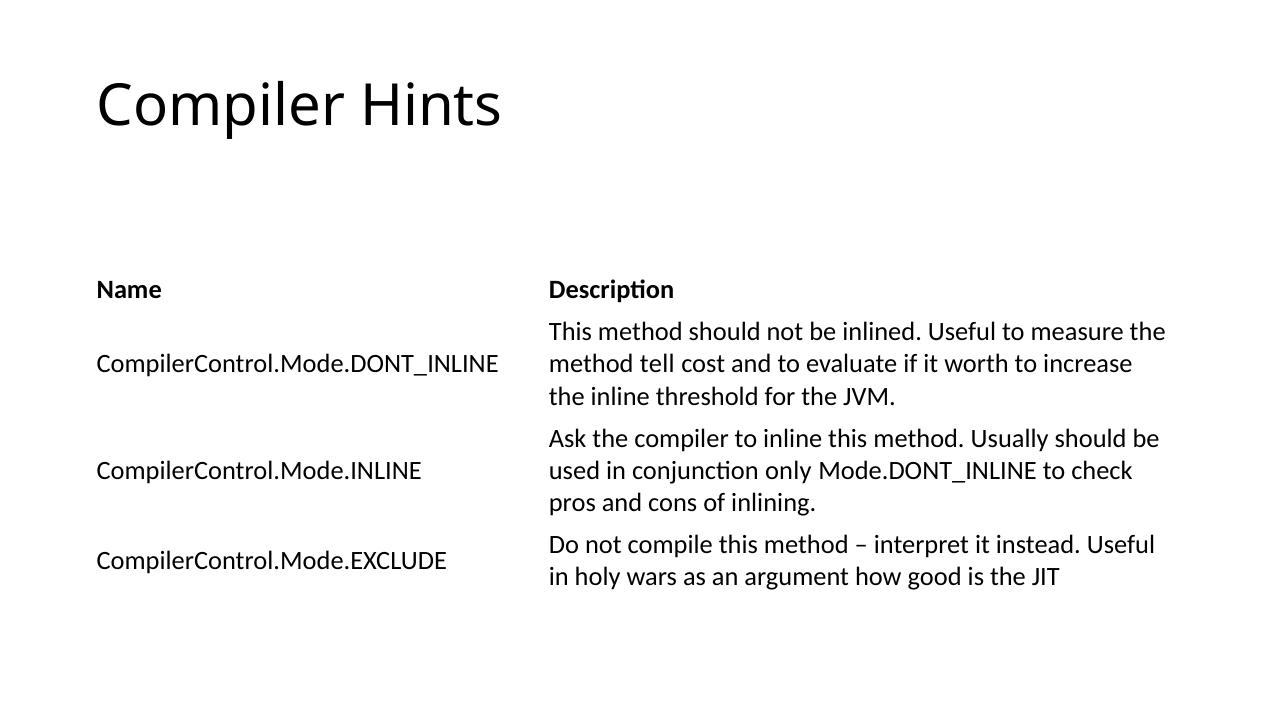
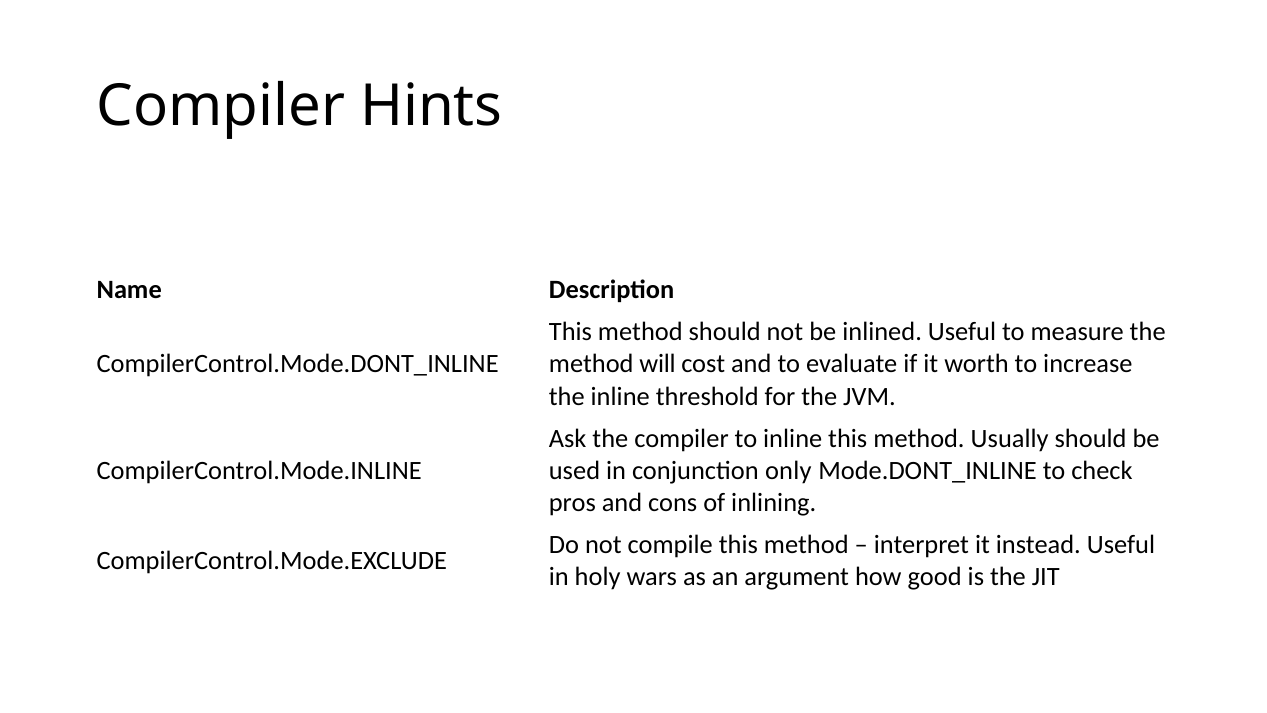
tell: tell -> will
